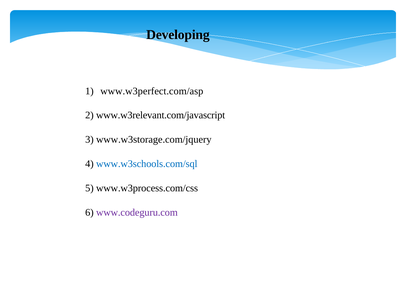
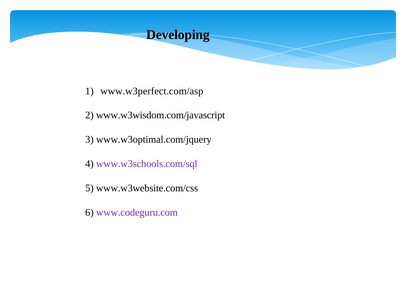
www.w3relevant.com/javascript: www.w3relevant.com/javascript -> www.w3wisdom.com/javascript
www.w3storage.com/jquery: www.w3storage.com/jquery -> www.w3optimal.com/jquery
www.w3schools.com/sql colour: blue -> purple
www.w3process.com/css: www.w3process.com/css -> www.w3website.com/css
